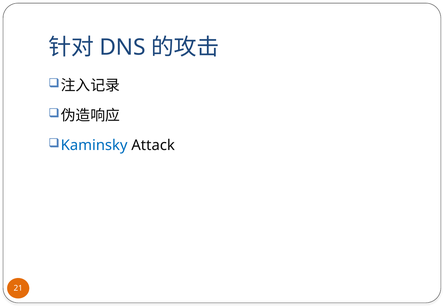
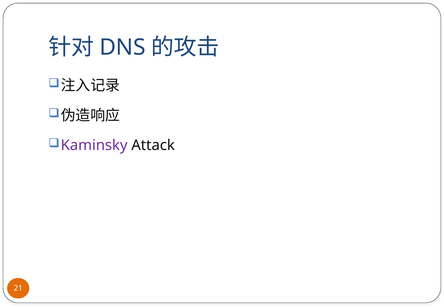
Kaminsky colour: blue -> purple
